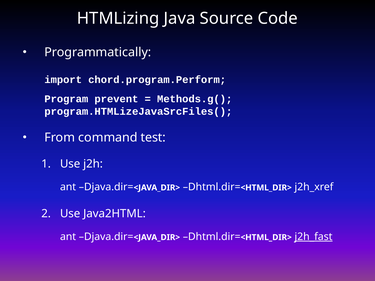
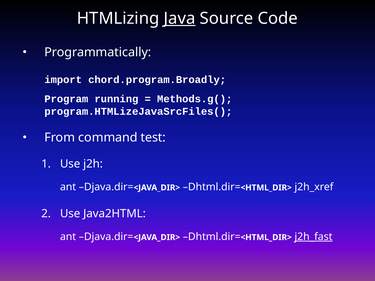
Java underline: none -> present
chord.program.Perform: chord.program.Perform -> chord.program.Broadly
prevent: prevent -> running
